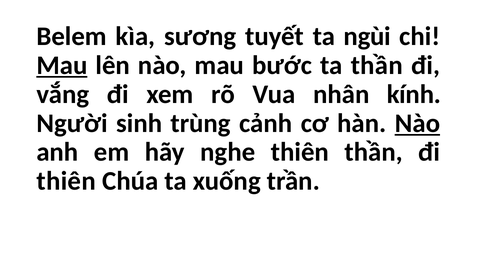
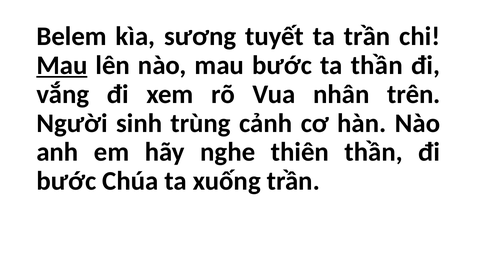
ta ngùi: ngùi -> trần
kính: kính -> trên
Nào at (417, 123) underline: present -> none
thiên at (66, 181): thiên -> bước
